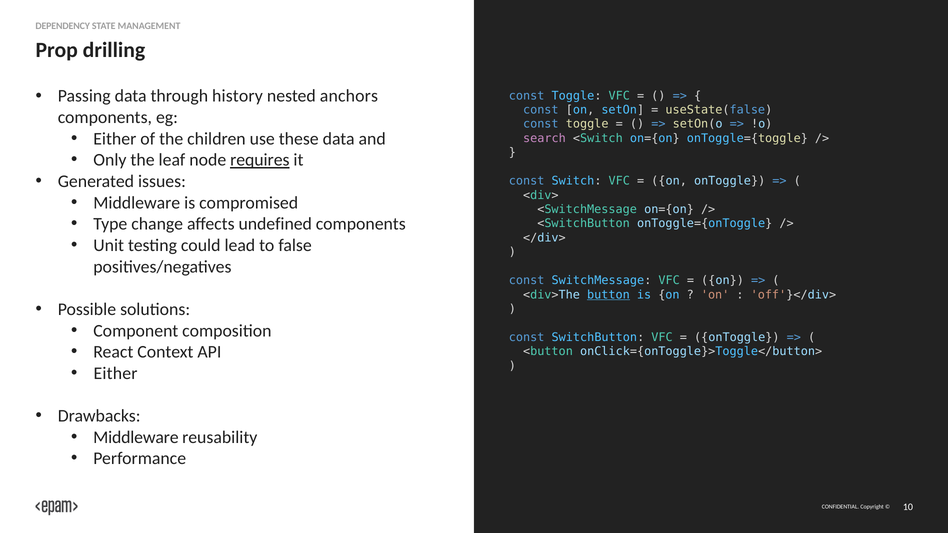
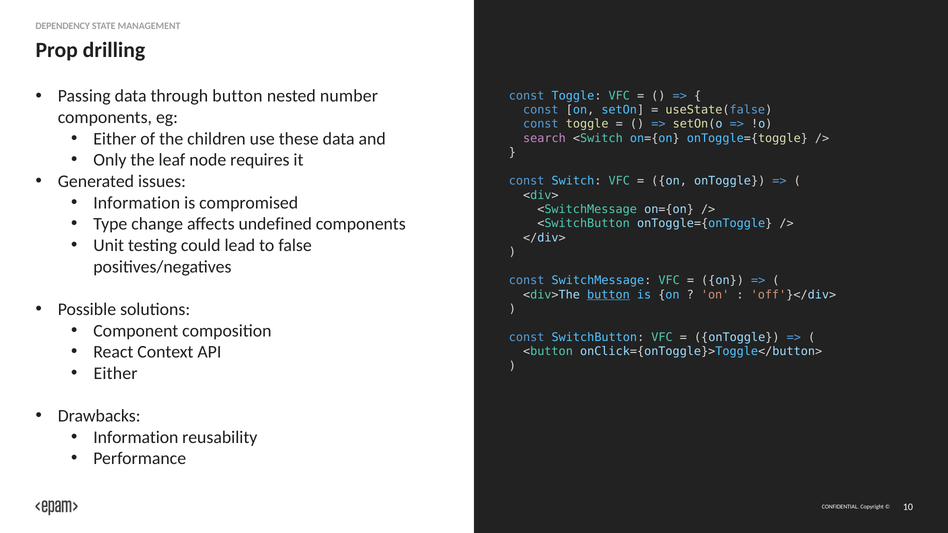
through history: history -> button
anchors: anchors -> number
requires underline: present -> none
Middleware at (137, 203): Middleware -> Information
Middleware at (136, 437): Middleware -> Information
